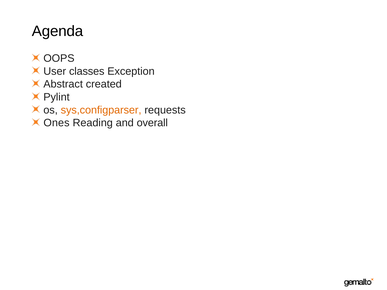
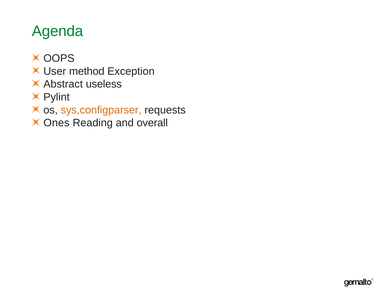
Agenda colour: black -> green
classes: classes -> method
created: created -> useless
